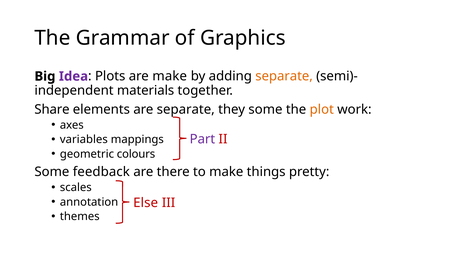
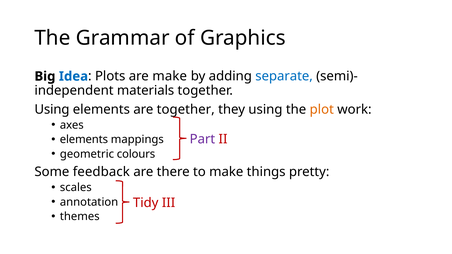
Idea colour: purple -> blue
separate at (284, 76) colour: orange -> blue
Share at (52, 110): Share -> Using
are separate: separate -> together
they some: some -> using
variables at (84, 140): variables -> elements
Else: Else -> Tidy
